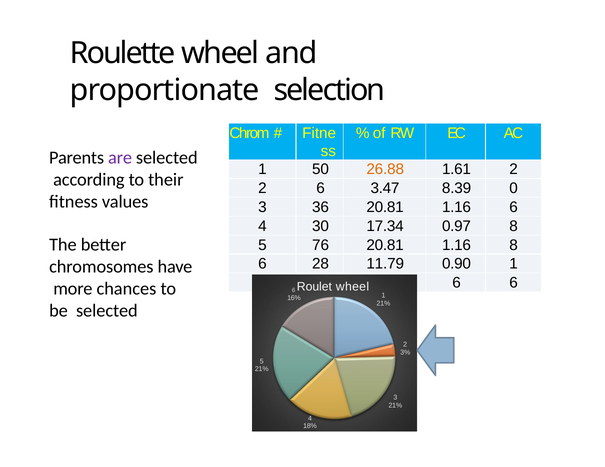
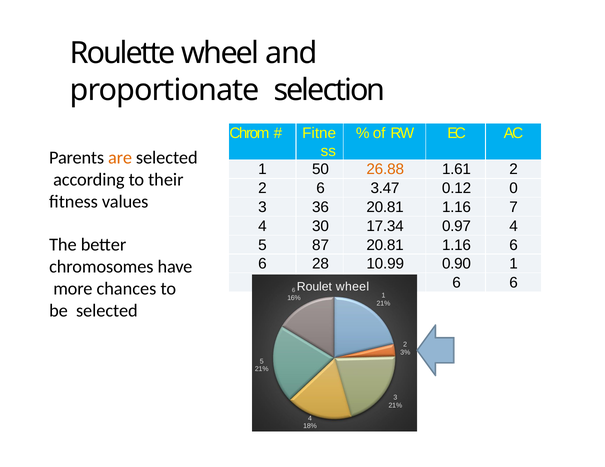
are colour: purple -> orange
8.39: 8.39 -> 0.12
1.16 6: 6 -> 7
0.97 8: 8 -> 4
76: 76 -> 87
1.16 8: 8 -> 6
11.79: 11.79 -> 10.99
